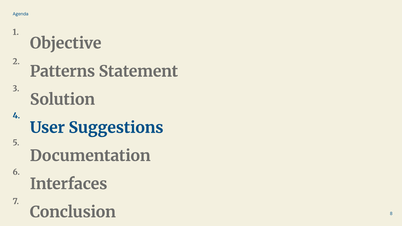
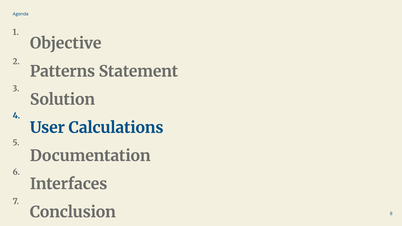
Suggestions: Suggestions -> Calculations
